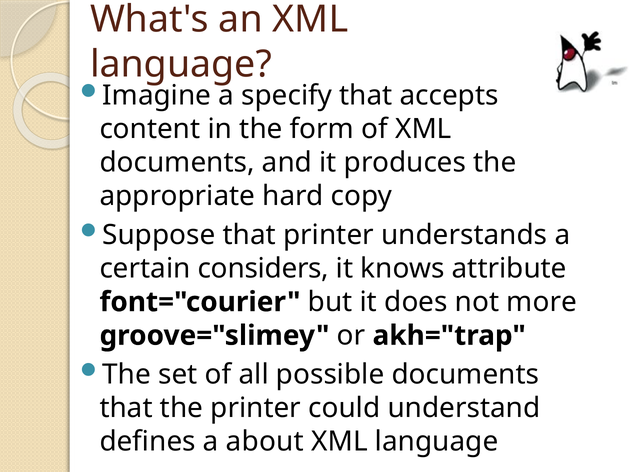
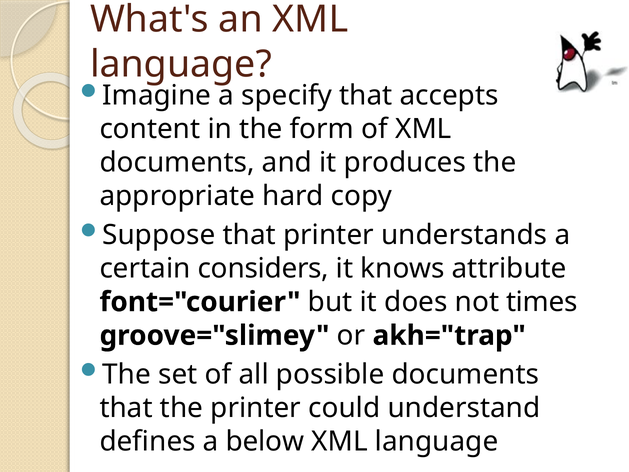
more: more -> times
about: about -> below
